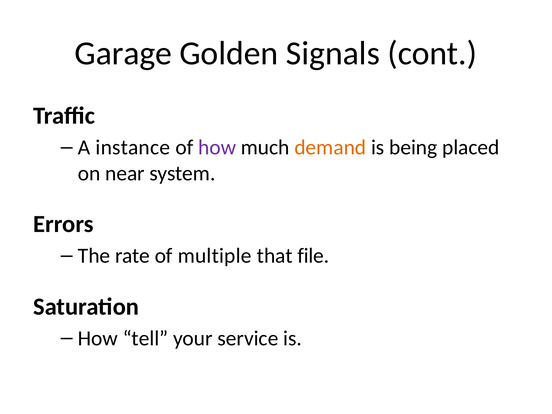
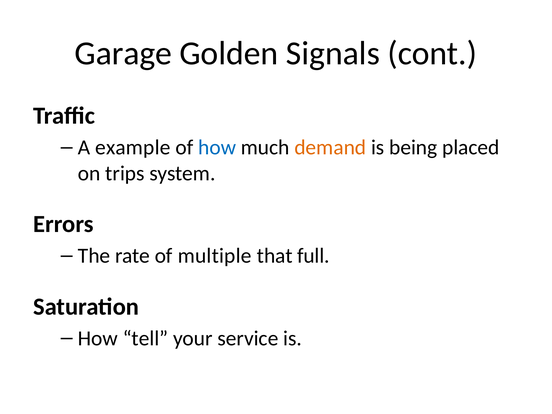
instance: instance -> example
how at (217, 147) colour: purple -> blue
near: near -> trips
file: file -> full
